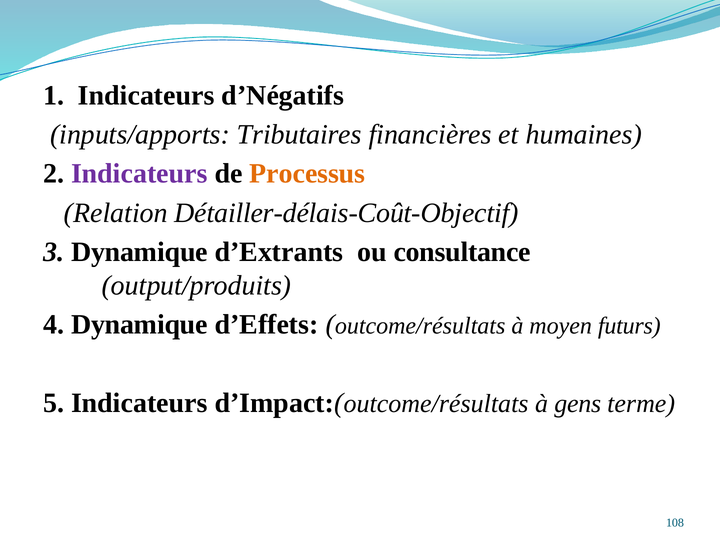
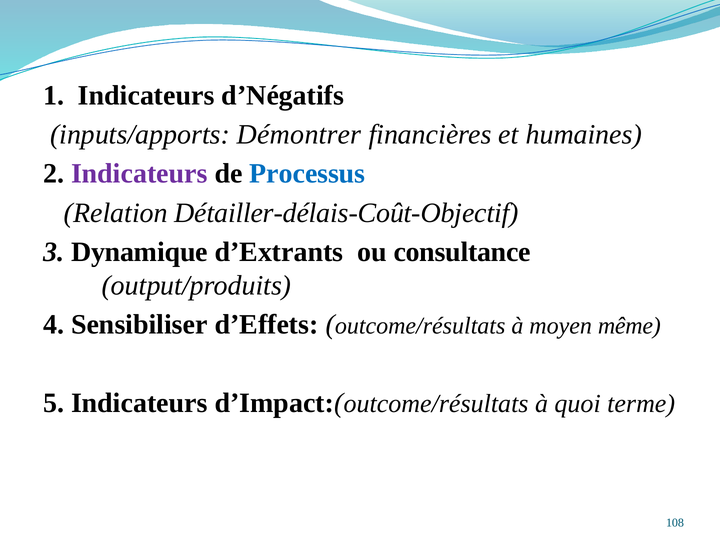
Tributaires: Tributaires -> Démontrer
Processus colour: orange -> blue
4 Dynamique: Dynamique -> Sensibiliser
futurs: futurs -> même
gens: gens -> quoi
